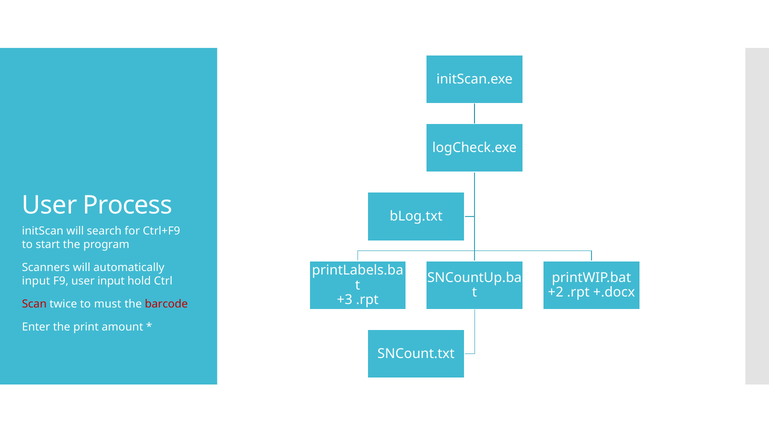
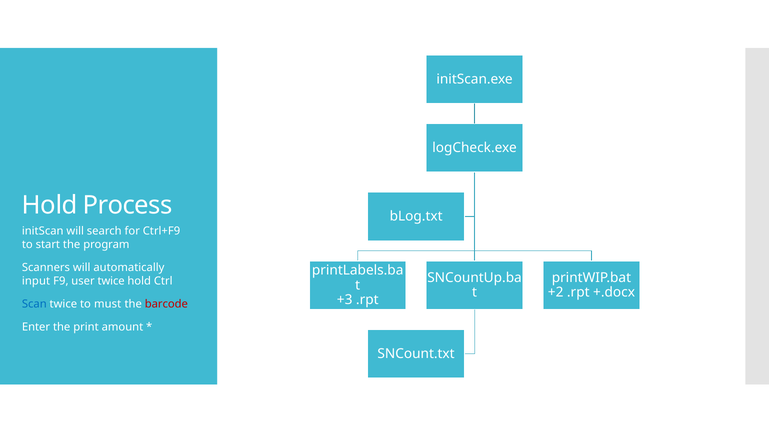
User at (50, 205): User -> Hold
user input: input -> twice
Scan colour: red -> blue
